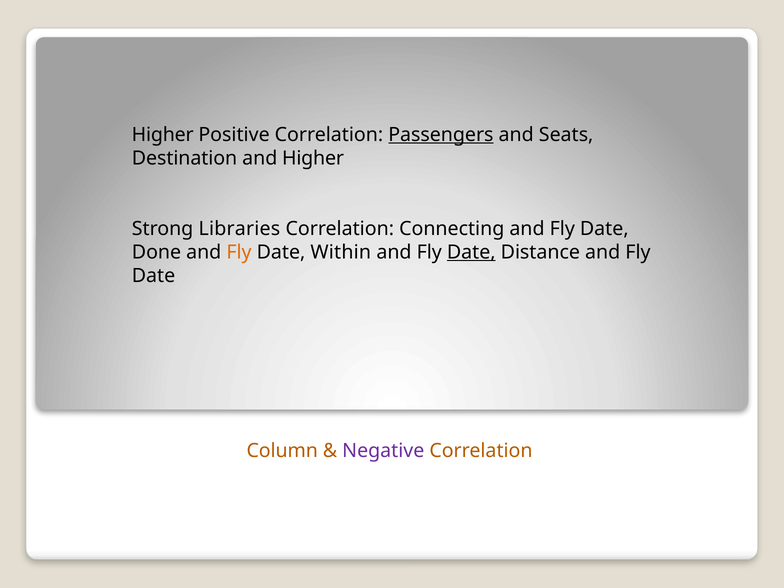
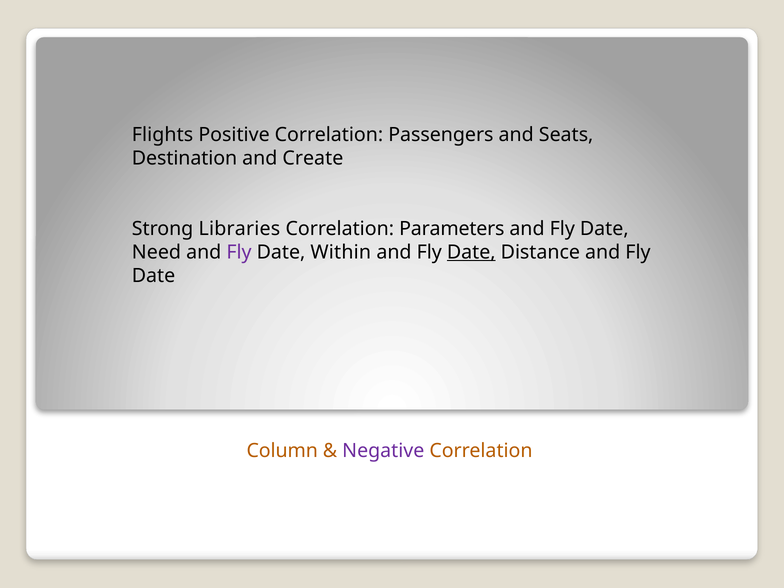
Higher at (163, 135): Higher -> Flights
Passengers underline: present -> none
and Higher: Higher -> Create
Connecting: Connecting -> Parameters
Done: Done -> Need
Fly at (239, 252) colour: orange -> purple
